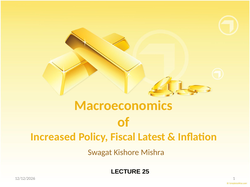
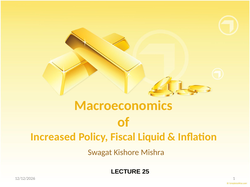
Latest: Latest -> Liquid
